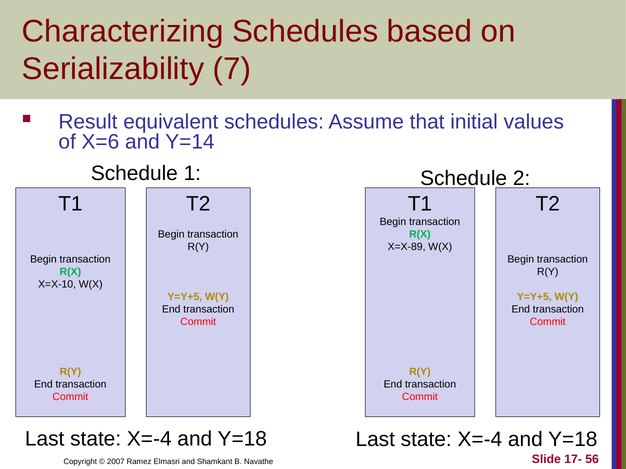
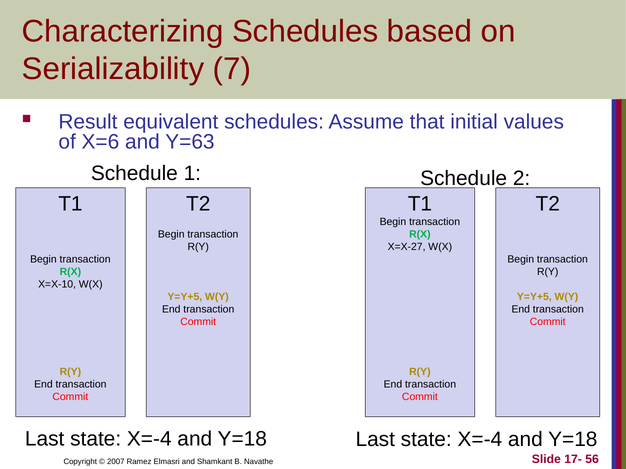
Y=14: Y=14 -> Y=63
X=X-89: X=X-89 -> X=X-27
